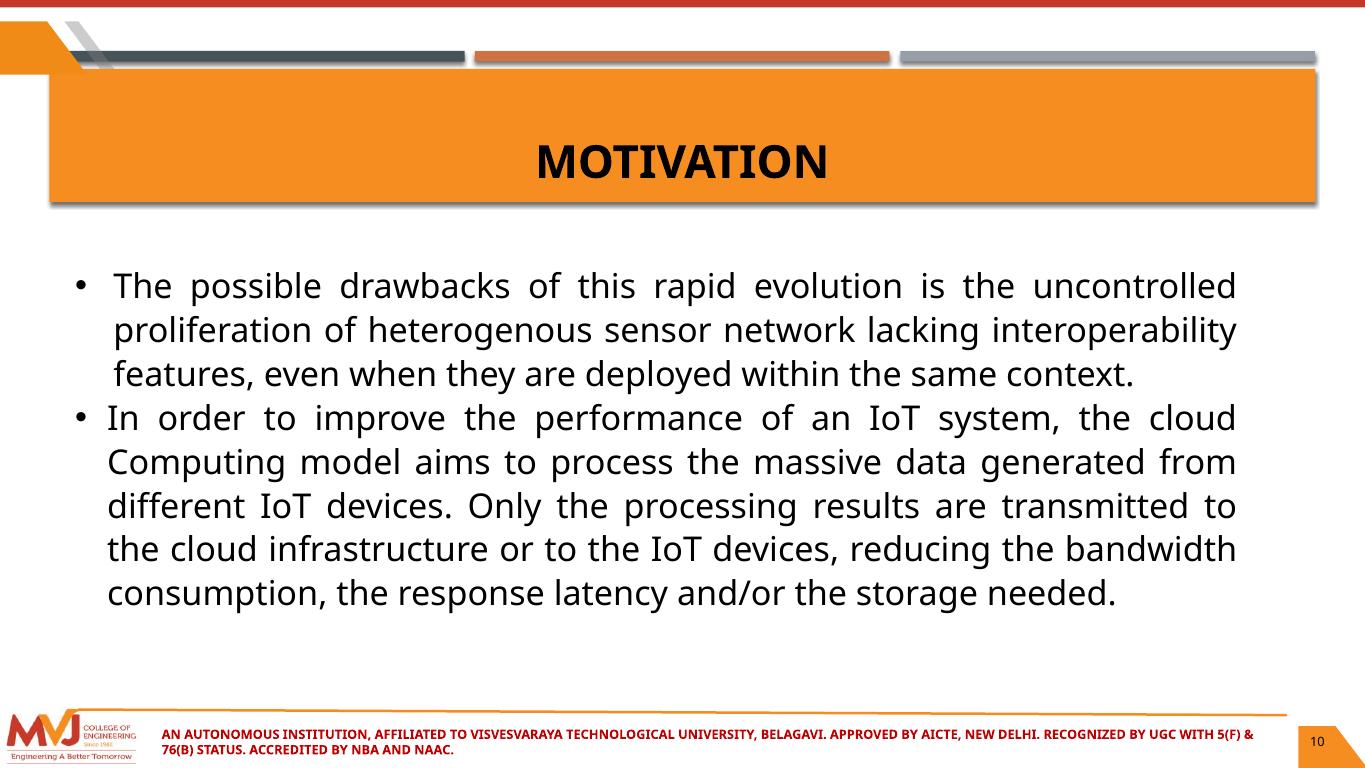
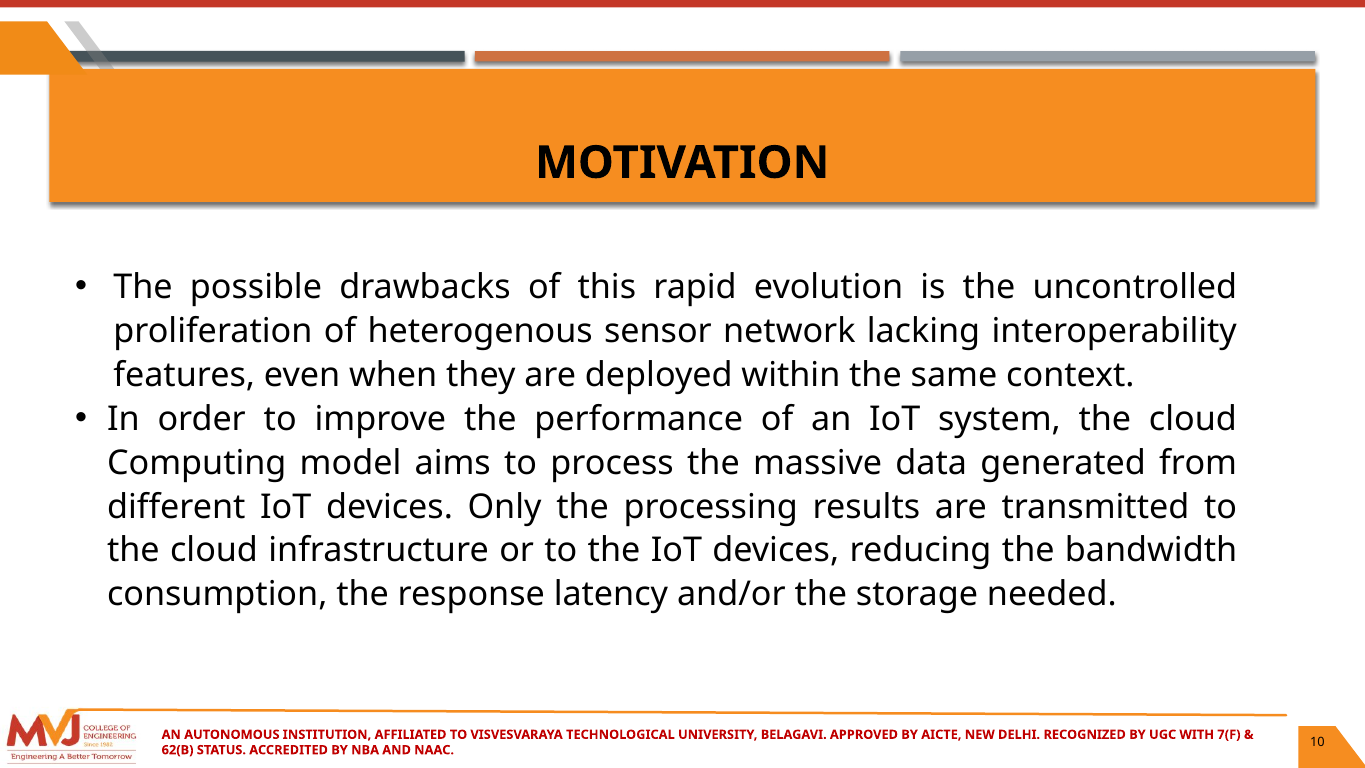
5(F: 5(F -> 7(F
76(B: 76(B -> 62(B
